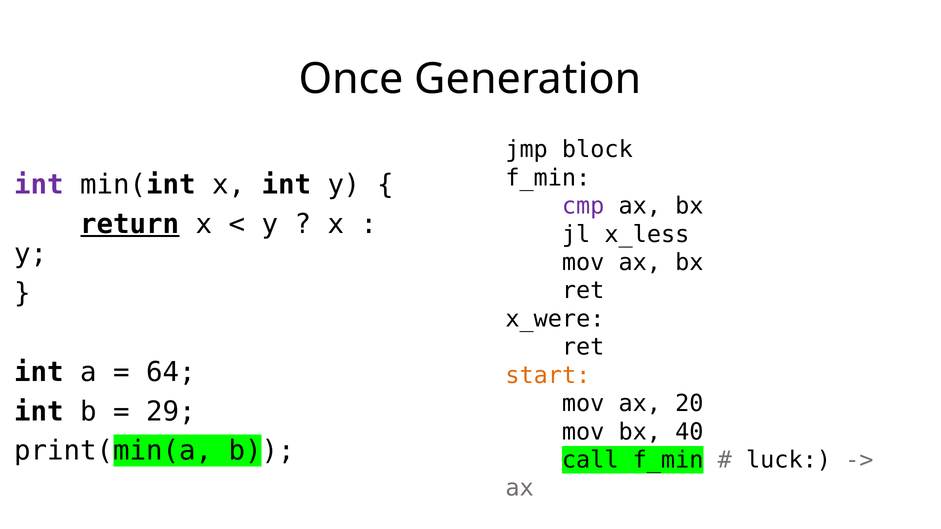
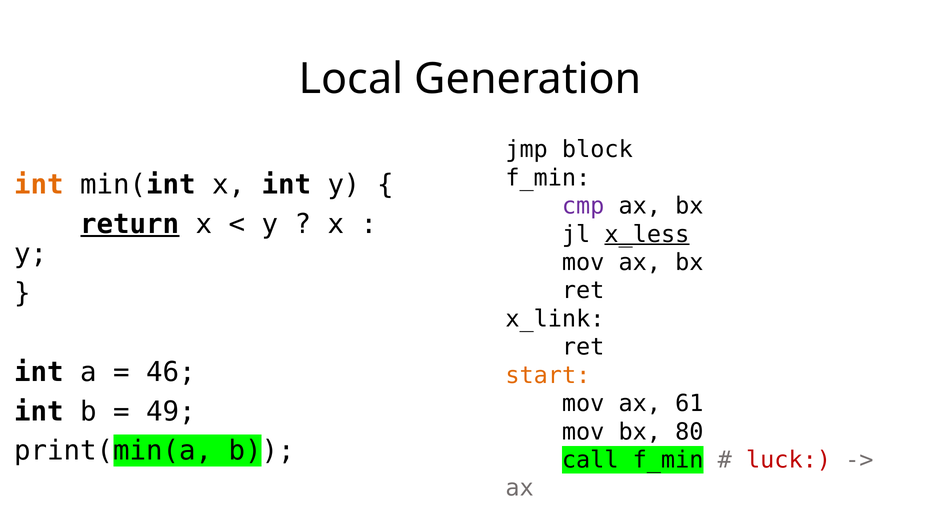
Once: Once -> Local
int at (39, 185) colour: purple -> orange
x_less underline: none -> present
x_were: x_were -> x_link
64: 64 -> 46
20: 20 -> 61
29: 29 -> 49
40: 40 -> 80
luck colour: black -> red
